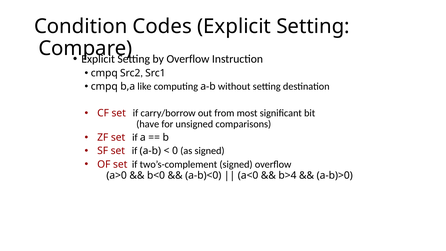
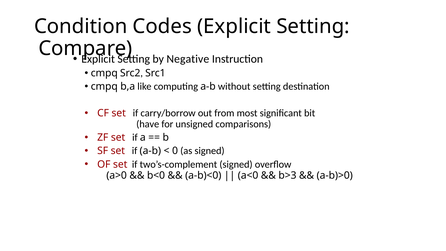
by Overflow: Overflow -> Negative
b>4: b>4 -> b>3
